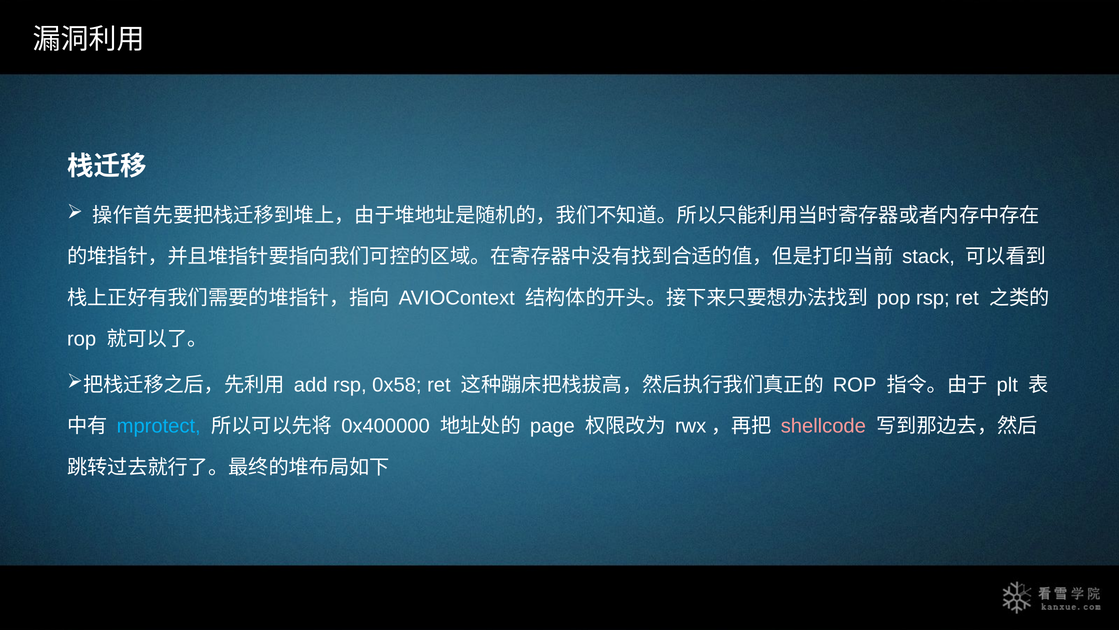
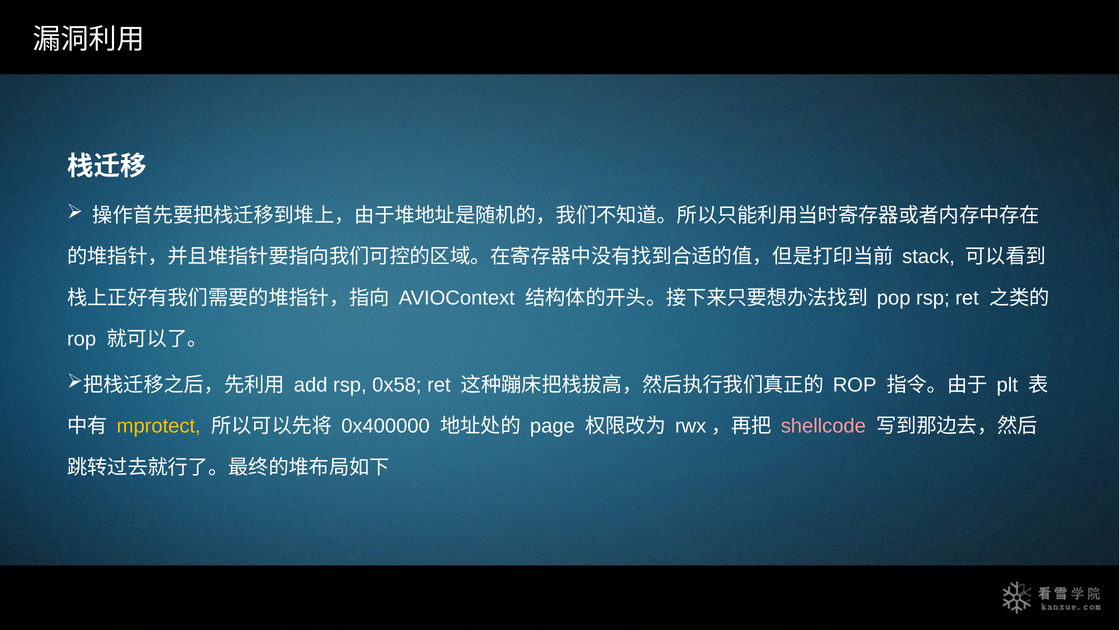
mprotect colour: light blue -> yellow
